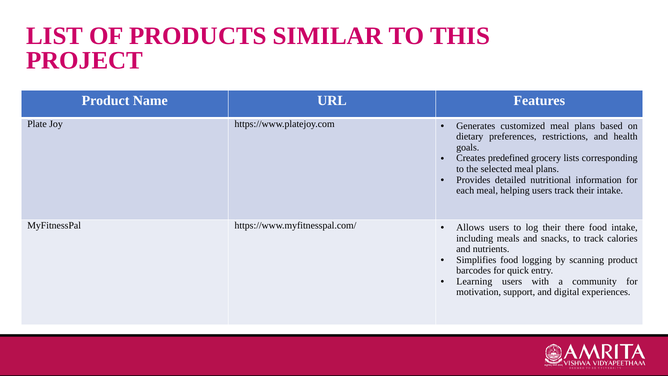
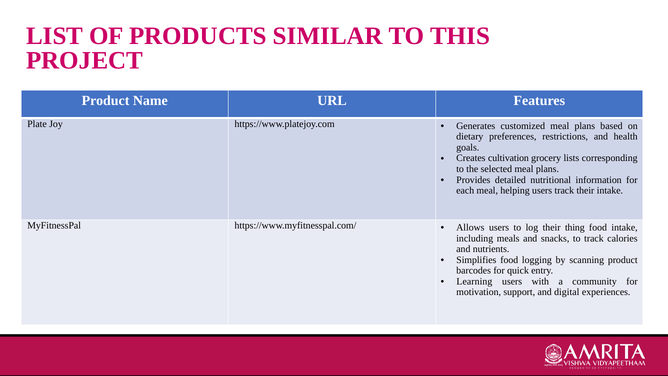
predefined: predefined -> cultivation
there: there -> thing
